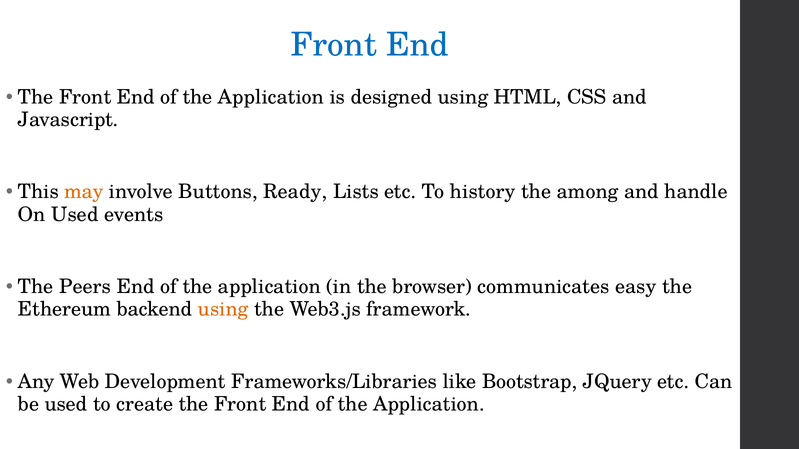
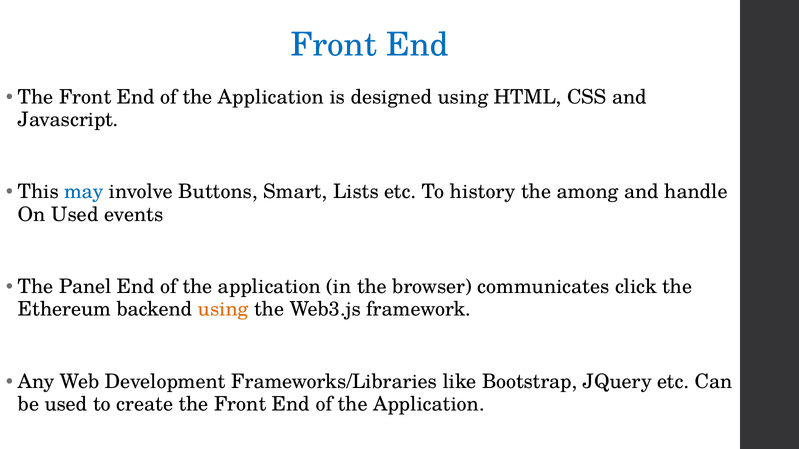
may colour: orange -> blue
Ready: Ready -> Smart
Peers: Peers -> Panel
easy: easy -> click
